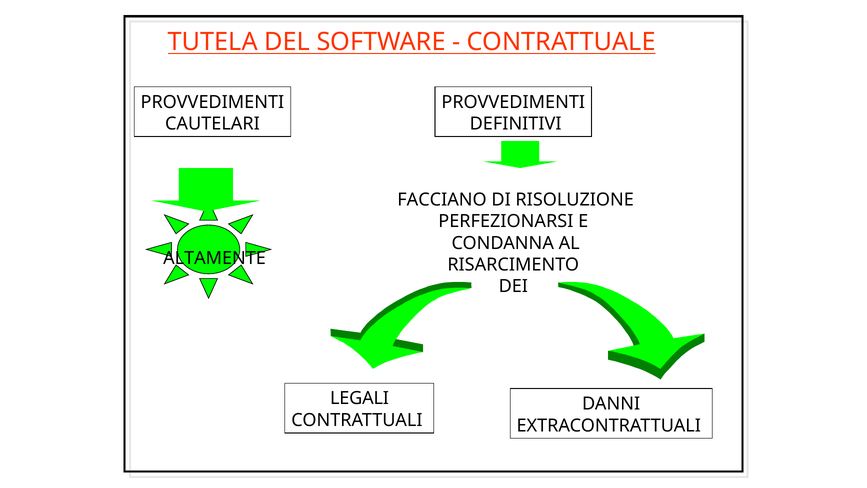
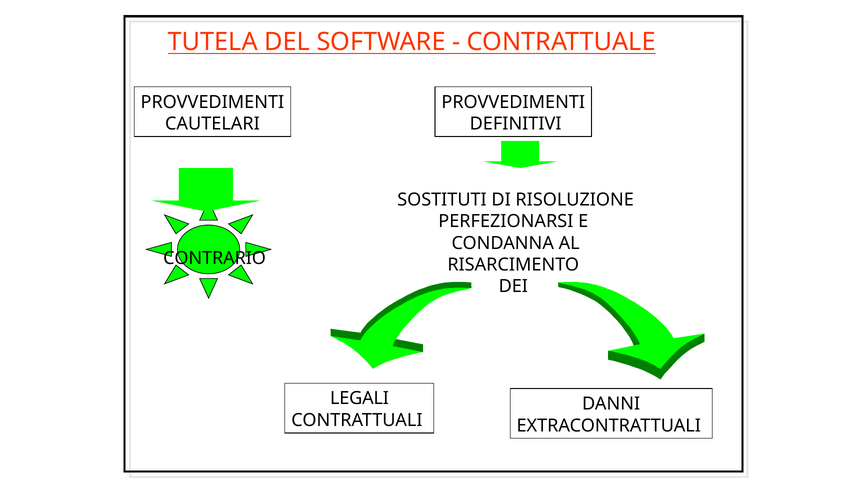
FACCIANO: FACCIANO -> SOSTITUTI
ALTAMENTE: ALTAMENTE -> CONTRARIO
